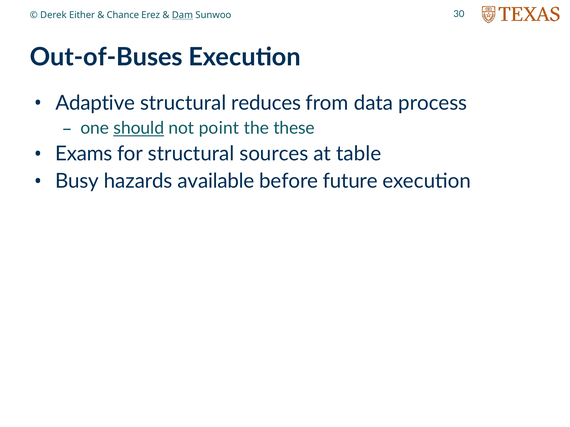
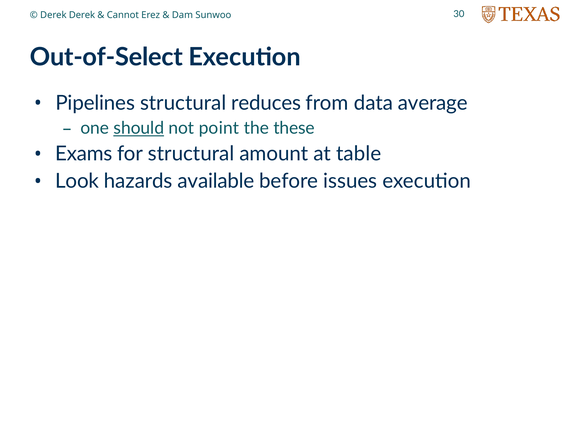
Derek Either: Either -> Derek
Chance: Chance -> Cannot
Dam underline: present -> none
Out-of-Buses: Out-of-Buses -> Out-of-Select
Adaptive: Adaptive -> Pipelines
process: process -> average
sources: sources -> amount
Busy: Busy -> Look
future: future -> issues
